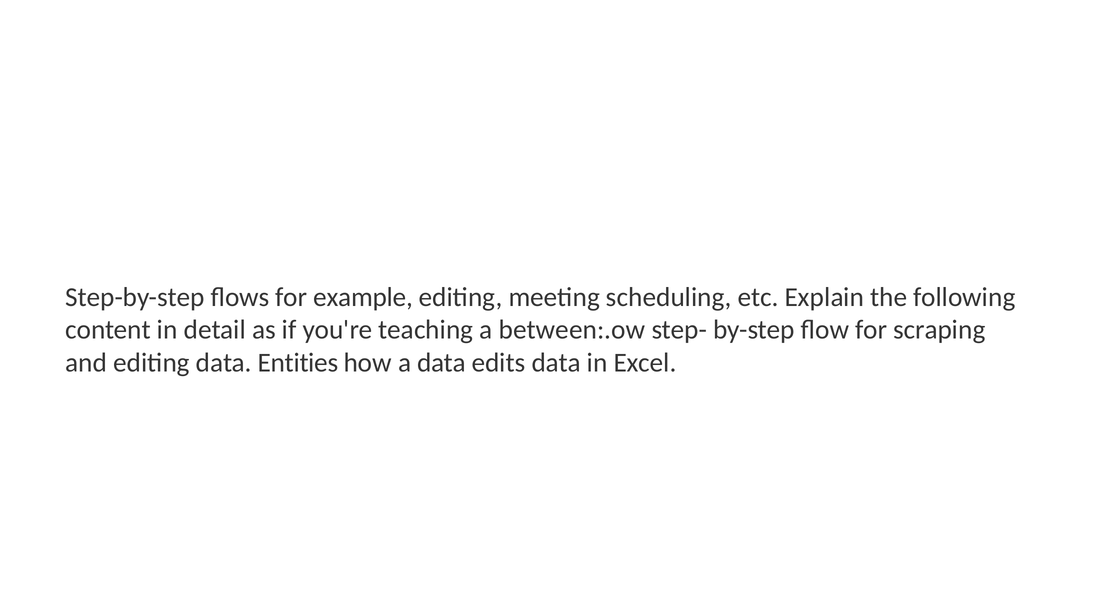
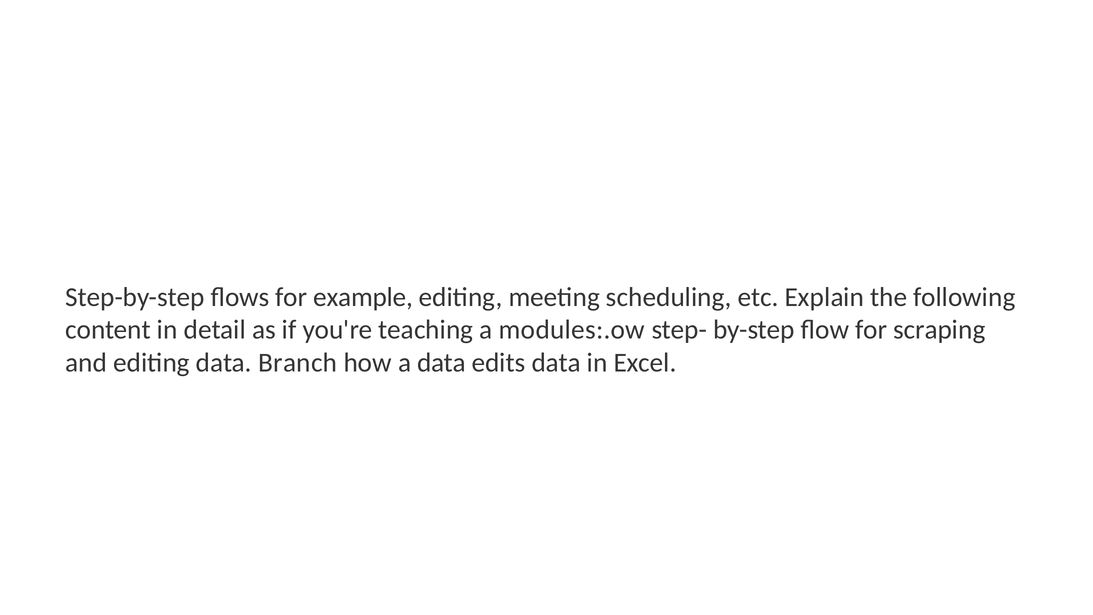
between:.ow: between:.ow -> modules:.ow
Entities: Entities -> Branch
